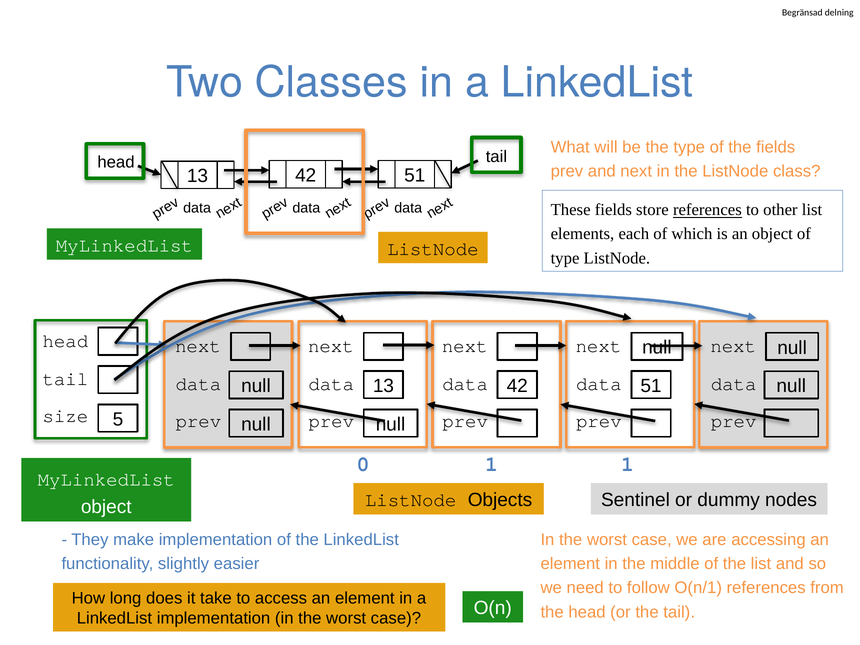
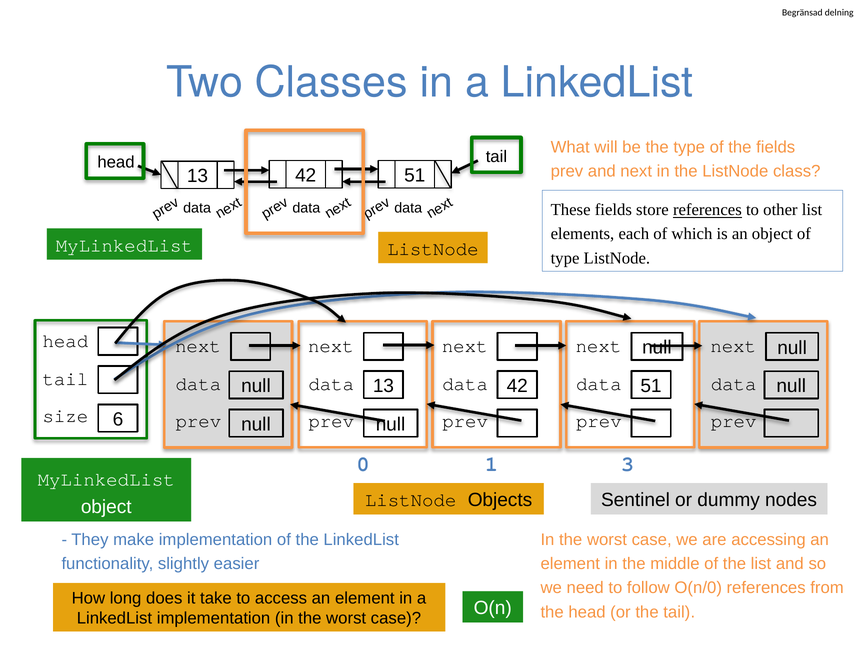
5: 5 -> 6
1 1: 1 -> 3
O(n/1: O(n/1 -> O(n/0
